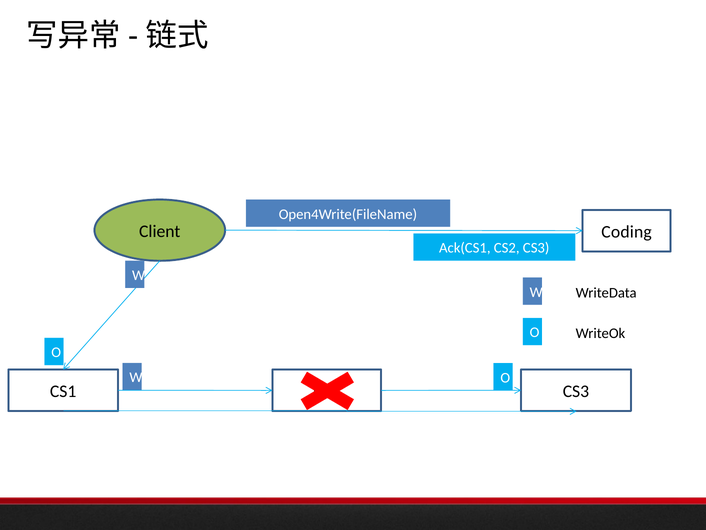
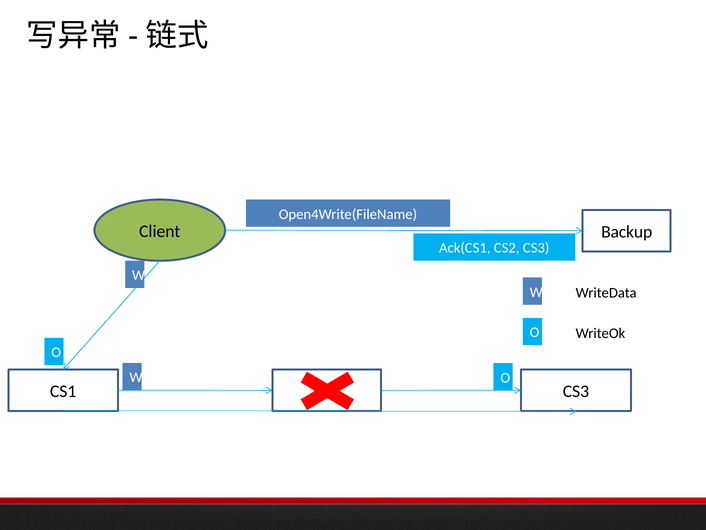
Coding: Coding -> Backup
